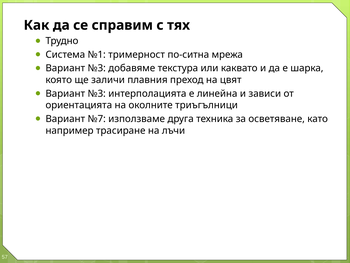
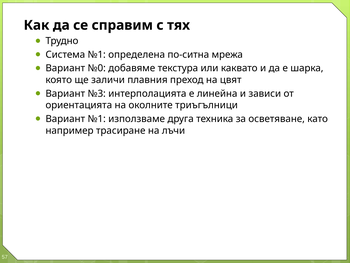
тримерност: тримерност -> определена
№3 at (97, 68): №3 -> №0
Вариант №7: №7 -> №1
